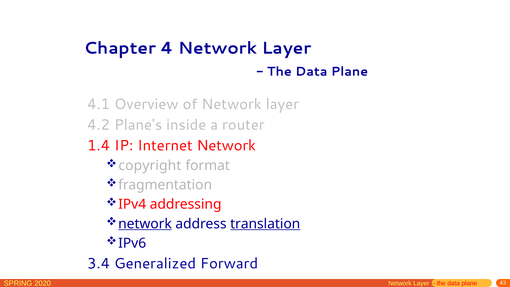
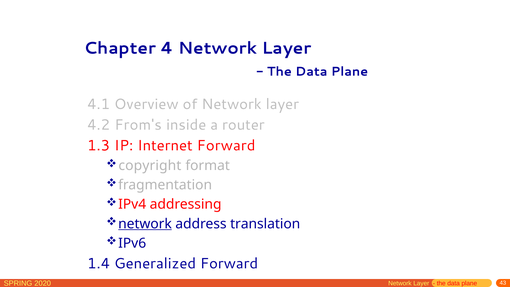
Plane's: Plane's -> From's
1.4: 1.4 -> 1.3
Internet Network: Network -> Forward
translation underline: present -> none
3.4: 3.4 -> 1.4
